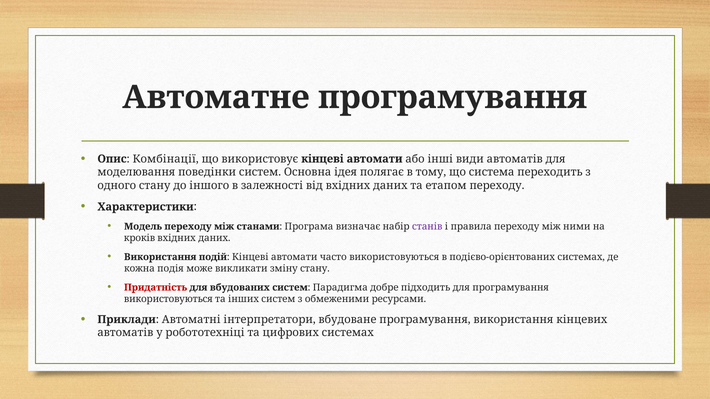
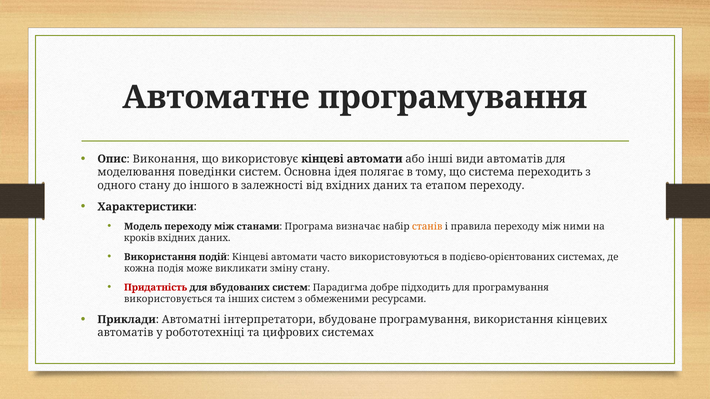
Комбінації: Комбінації -> Виконання
станів colour: purple -> orange
використовуються at (168, 299): використовуються -> використовується
